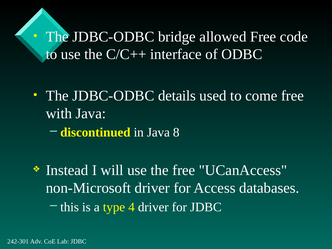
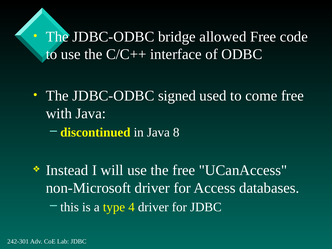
details: details -> signed
